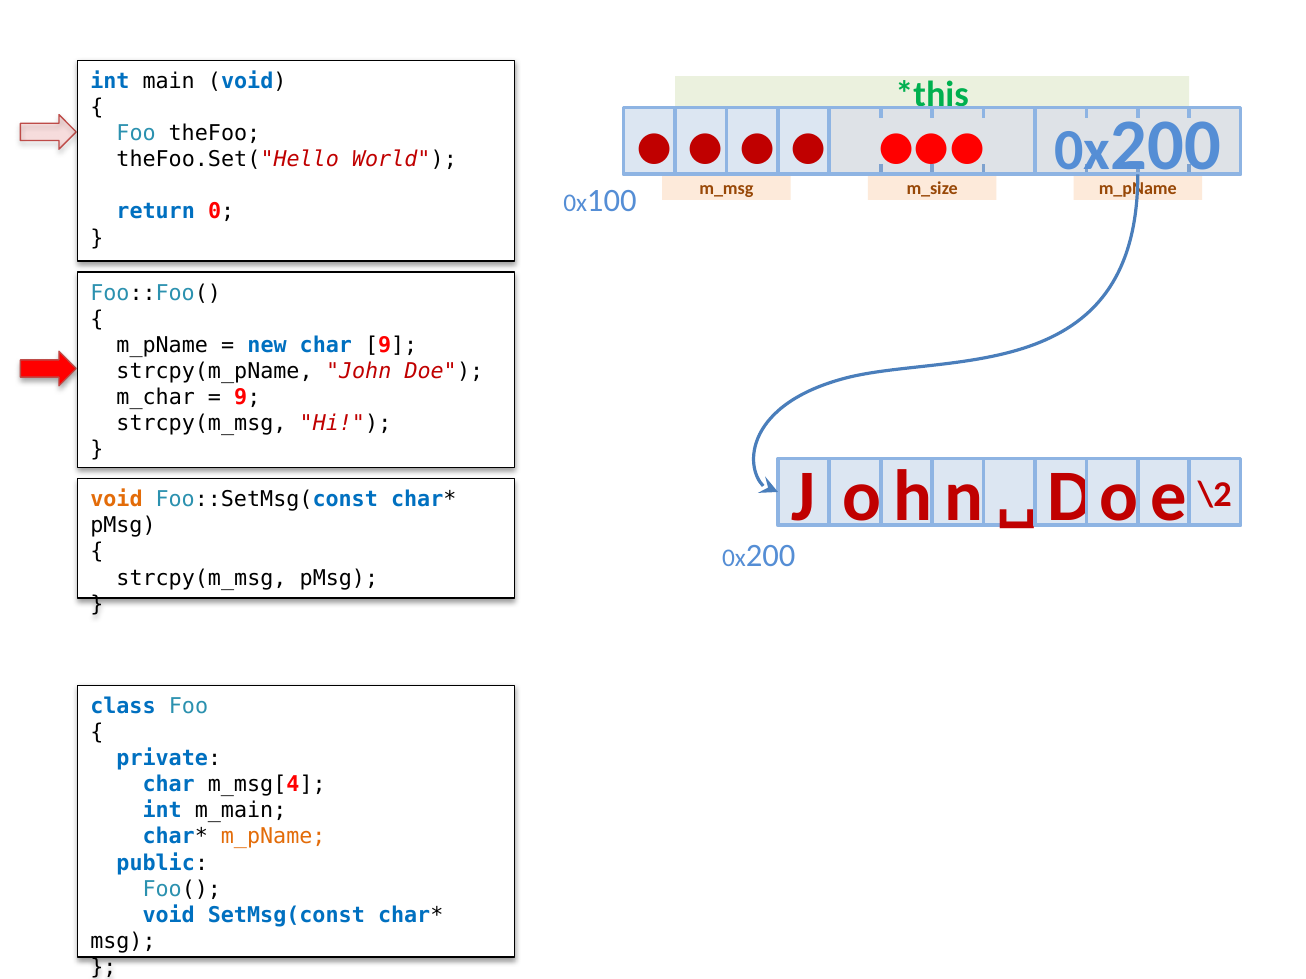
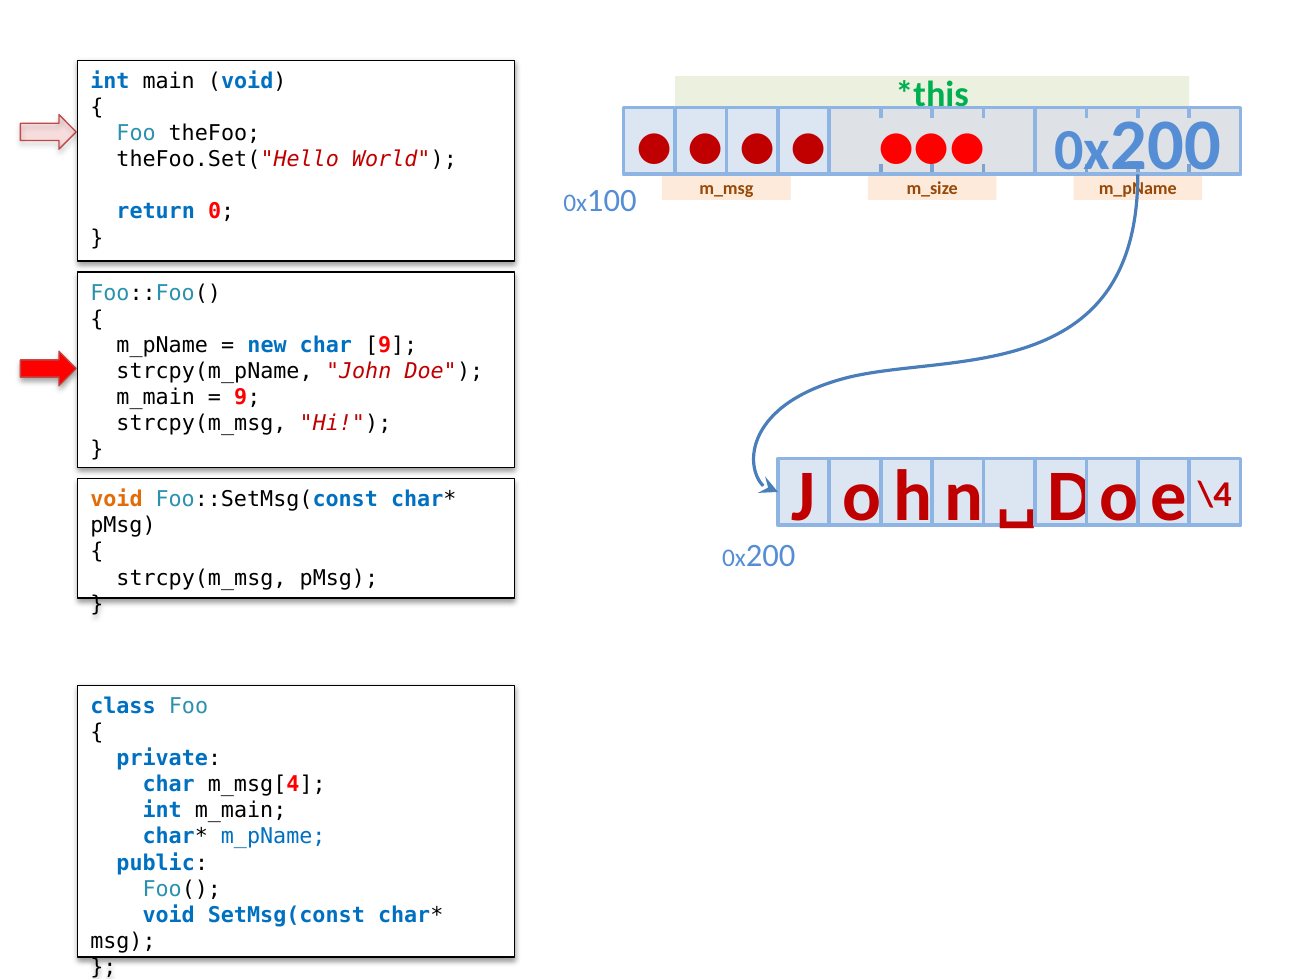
m_char at (156, 398): m_char -> m_main
\2: \2 -> \4
m_pName at (273, 837) colour: orange -> blue
